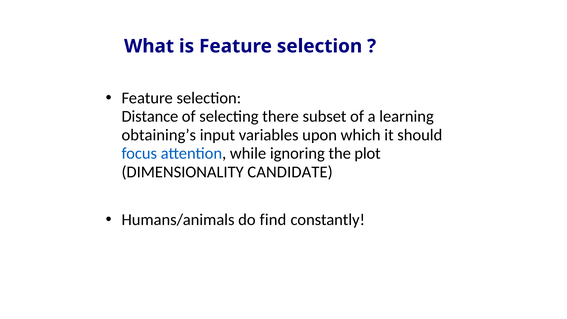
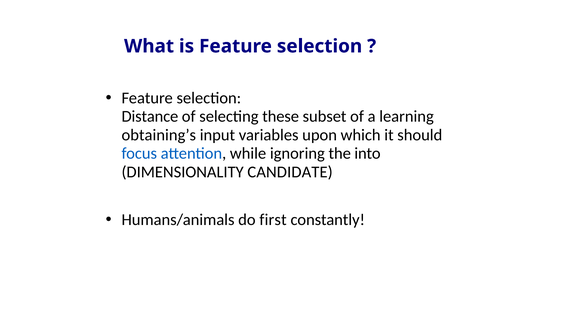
there: there -> these
plot: plot -> into
find: find -> first
